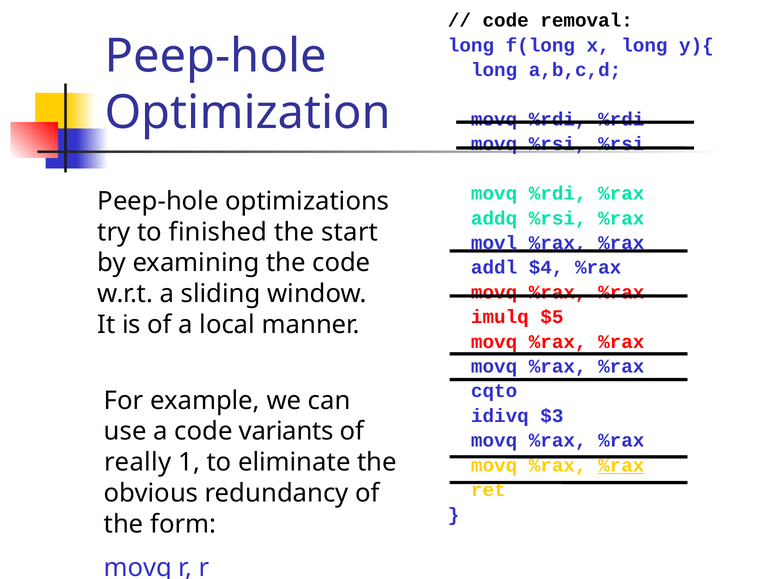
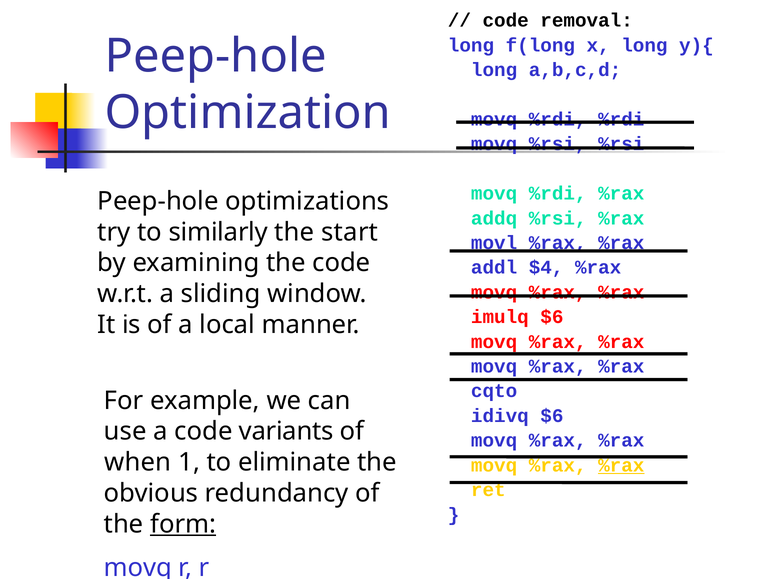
finished: finished -> similarly
imulq $5: $5 -> $6
idivq $3: $3 -> $6
really: really -> when
form underline: none -> present
